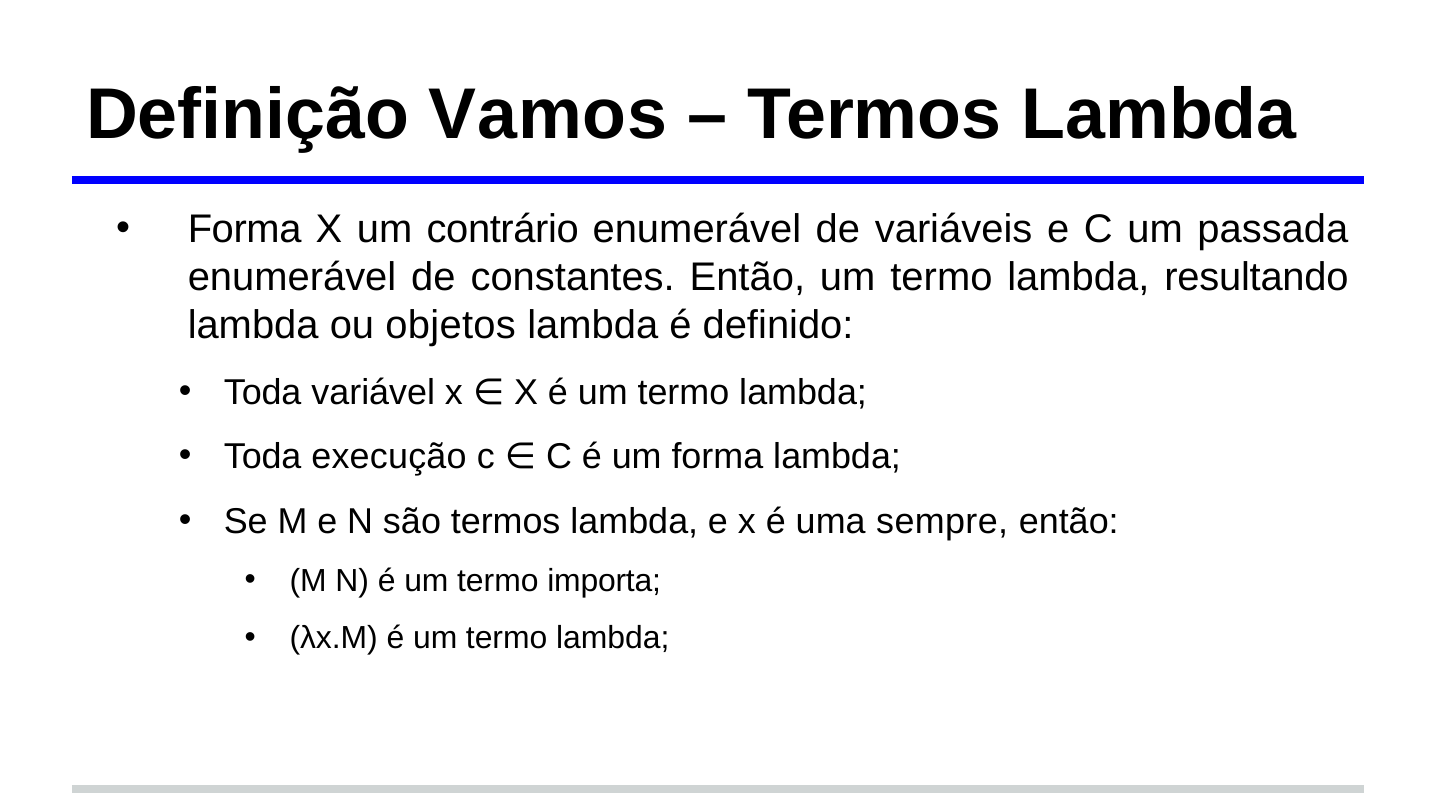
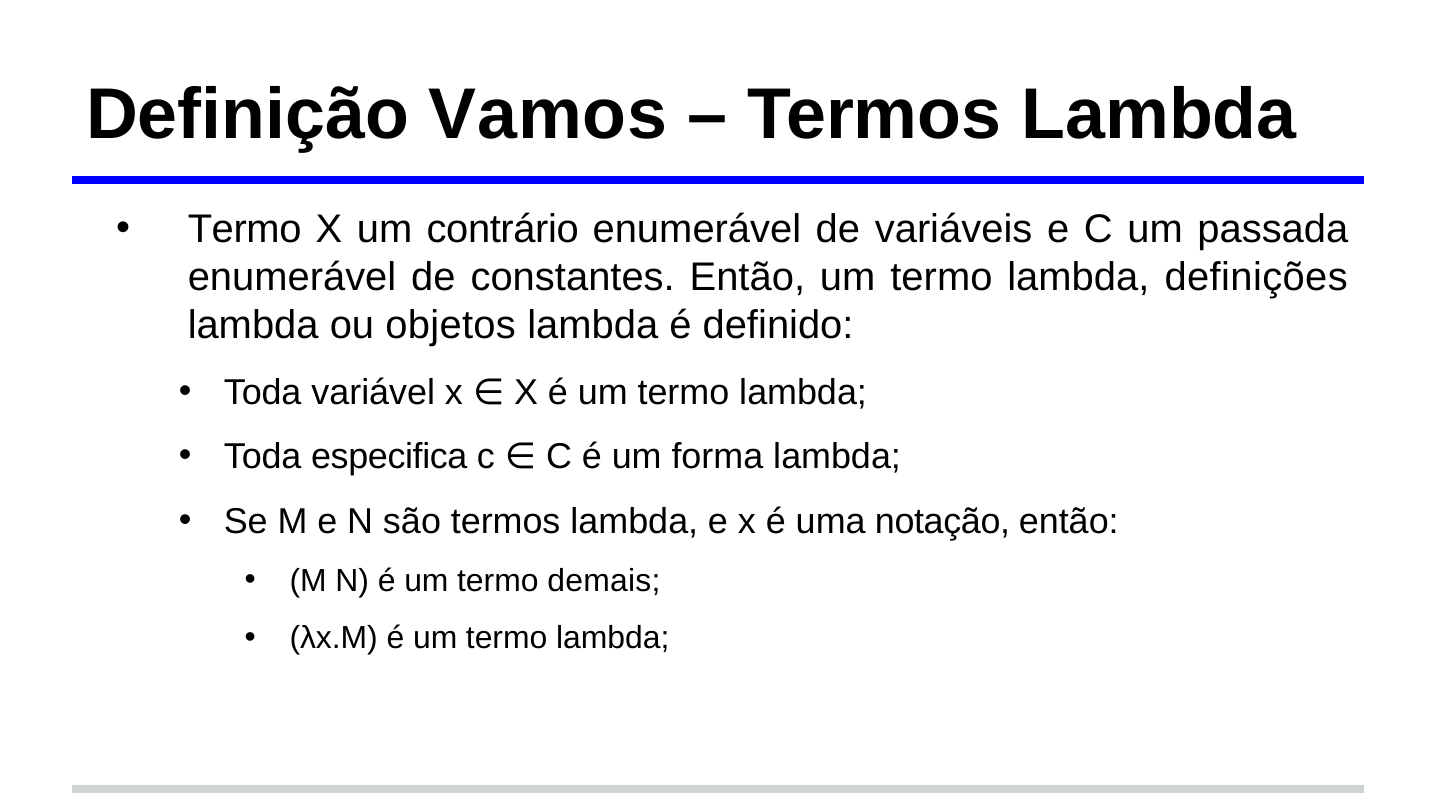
Forma at (245, 230): Forma -> Termo
resultando: resultando -> definições
execução: execução -> especifica
sempre: sempre -> notação
importa: importa -> demais
